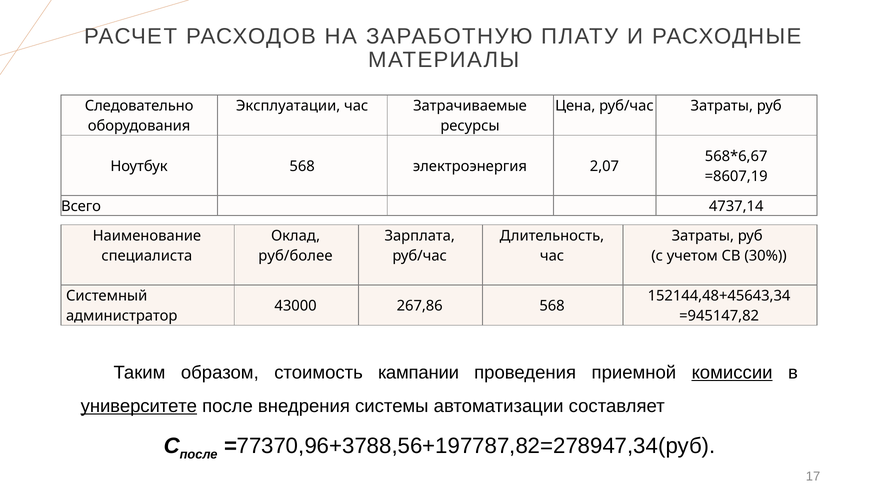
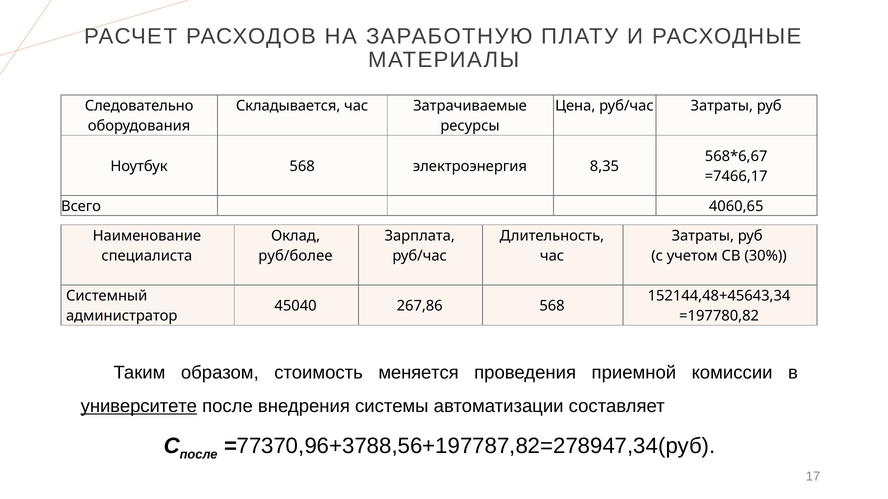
Эксплуатации: Эксплуатации -> Складывается
2,07: 2,07 -> 8,35
=8607,19: =8607,19 -> =7466,17
4737,14: 4737,14 -> 4060,65
43000: 43000 -> 45040
=945147,82: =945147,82 -> =197780,82
кампании: кампании -> меняется
комиссии underline: present -> none
